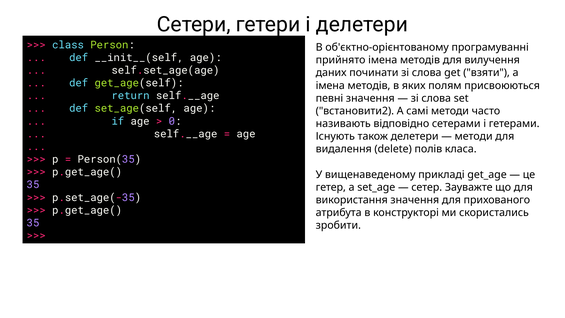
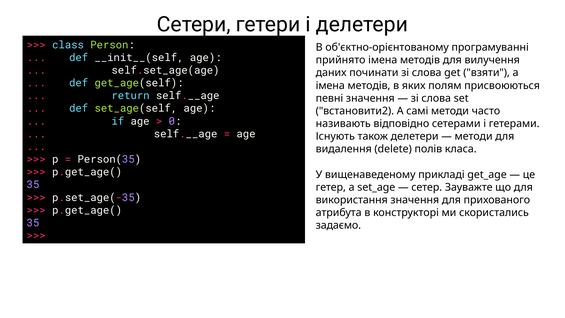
зробити: зробити -> задаємо
